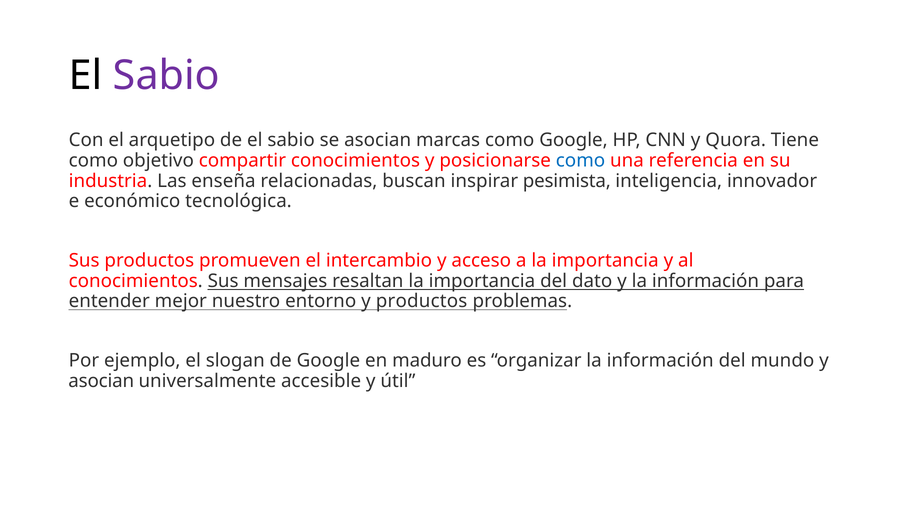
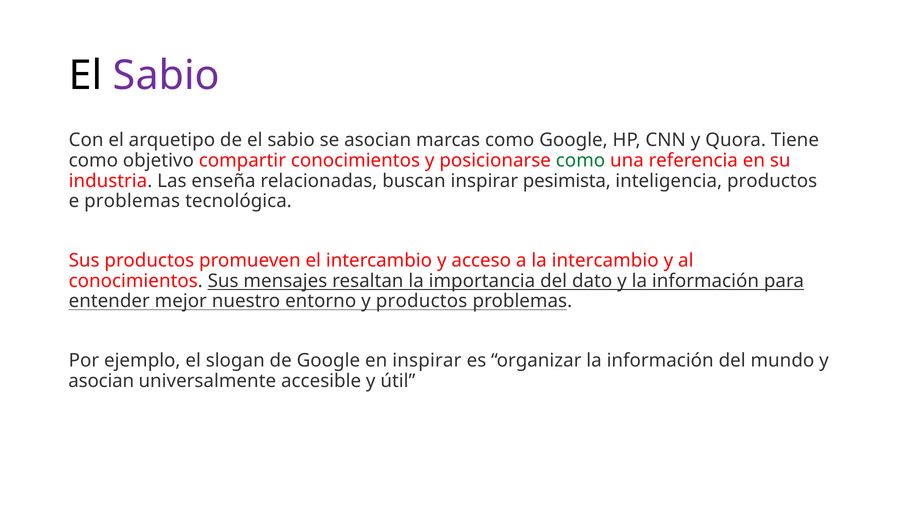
como at (581, 161) colour: blue -> green
inteligencia innovador: innovador -> productos
e económico: económico -> problemas
a la importancia: importancia -> intercambio
en maduro: maduro -> inspirar
